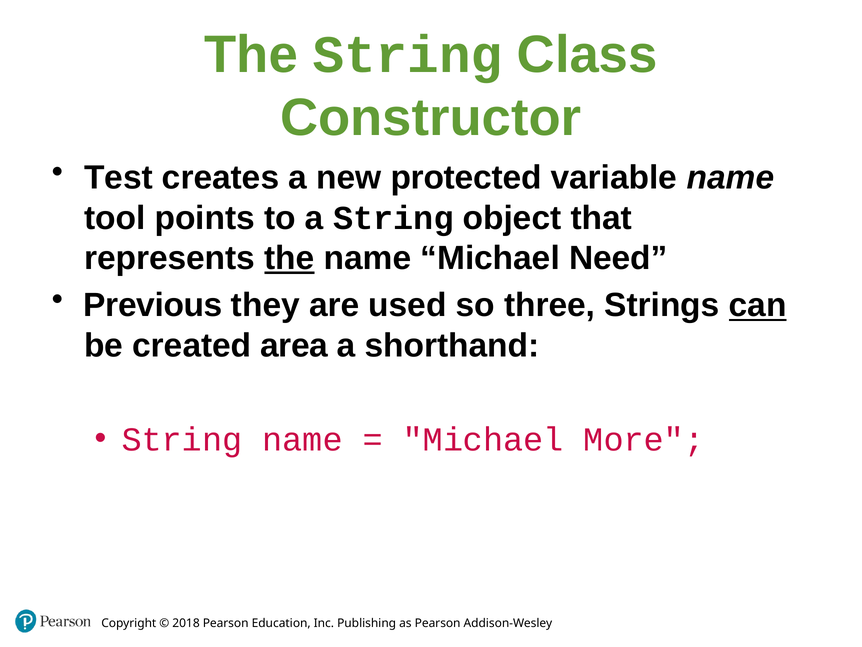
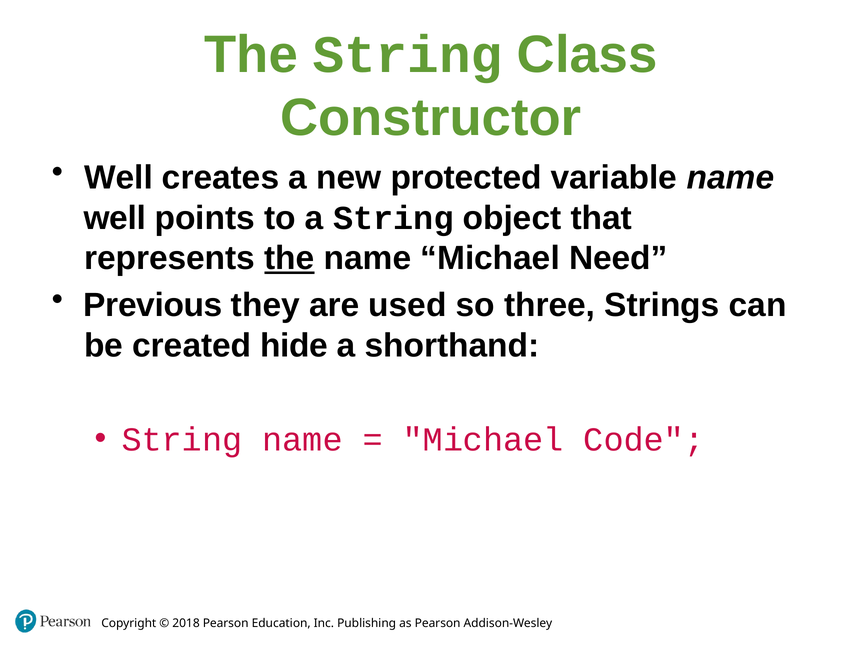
Test at (118, 178): Test -> Well
tool at (115, 218): tool -> well
can underline: present -> none
area: area -> hide
More: More -> Code
